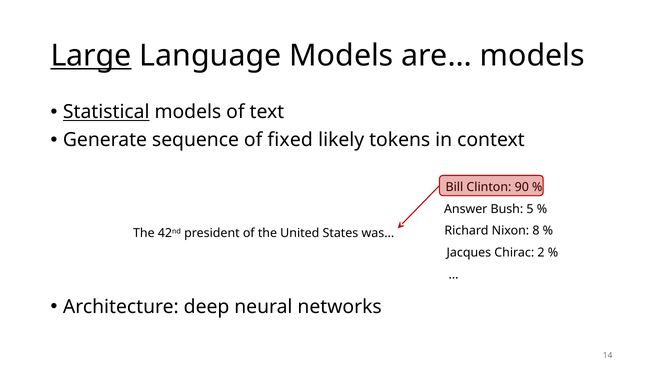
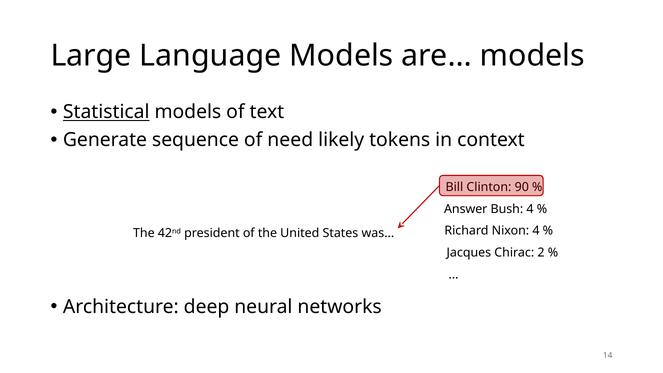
Large underline: present -> none
fixed: fixed -> need
Bush 5: 5 -> 4
Nixon 8: 8 -> 4
